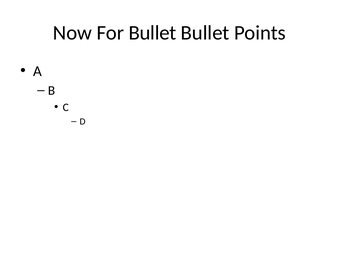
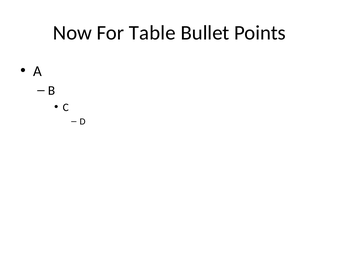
For Bullet: Bullet -> Table
